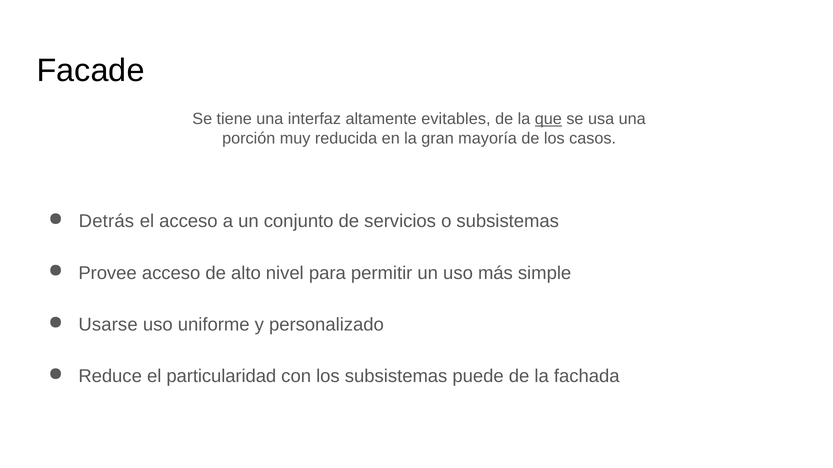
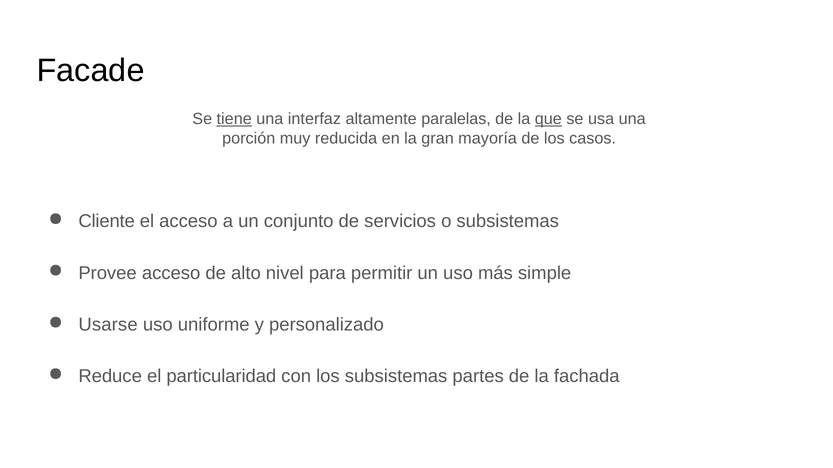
tiene underline: none -> present
evitables: evitables -> paralelas
Detrás: Detrás -> Cliente
puede: puede -> partes
